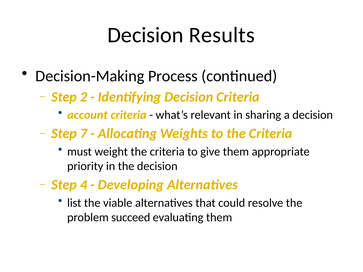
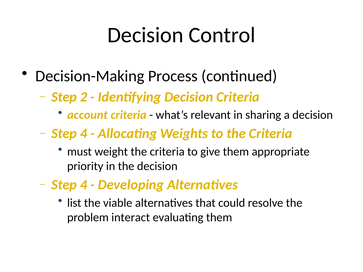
Results: Results -> Control
7 at (84, 134): 7 -> 4
succeed: succeed -> interact
